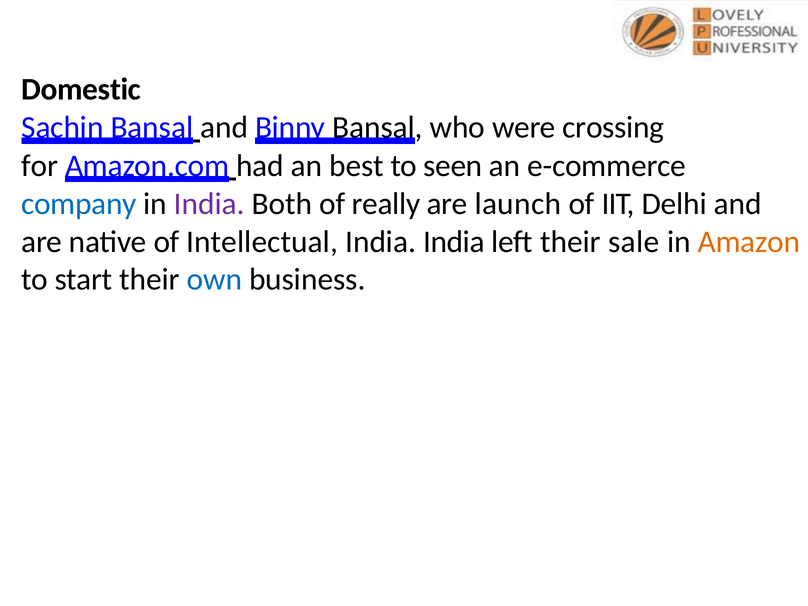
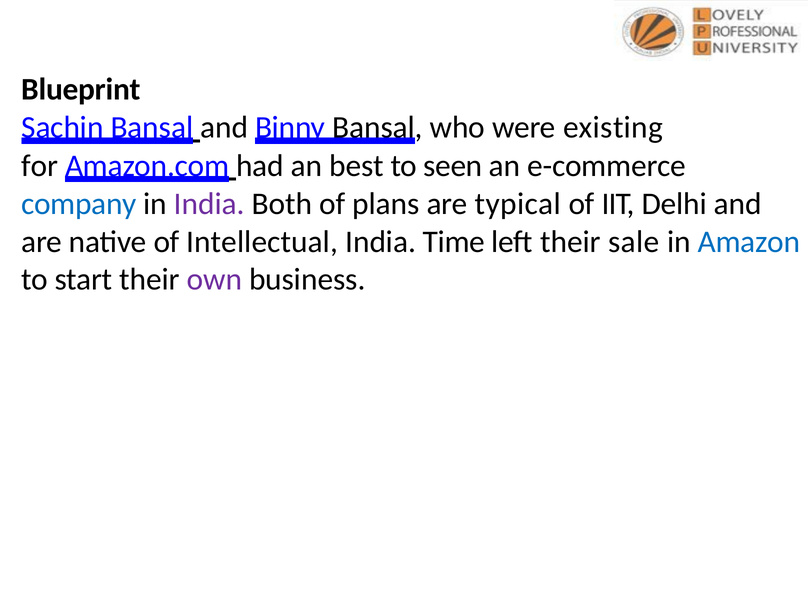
Domestic: Domestic -> Blueprint
crossing: crossing -> existing
really: really -> plans
launch: launch -> typical
India India: India -> Time
Amazon colour: orange -> blue
own colour: blue -> purple
